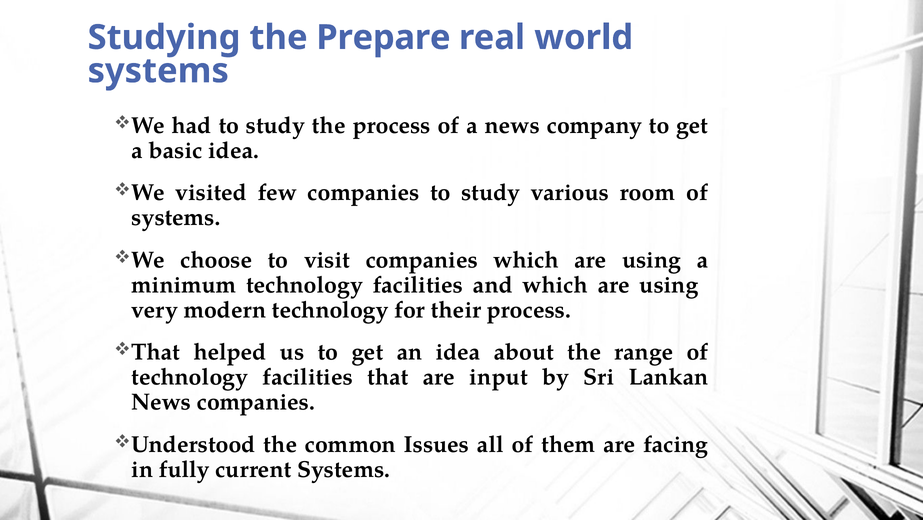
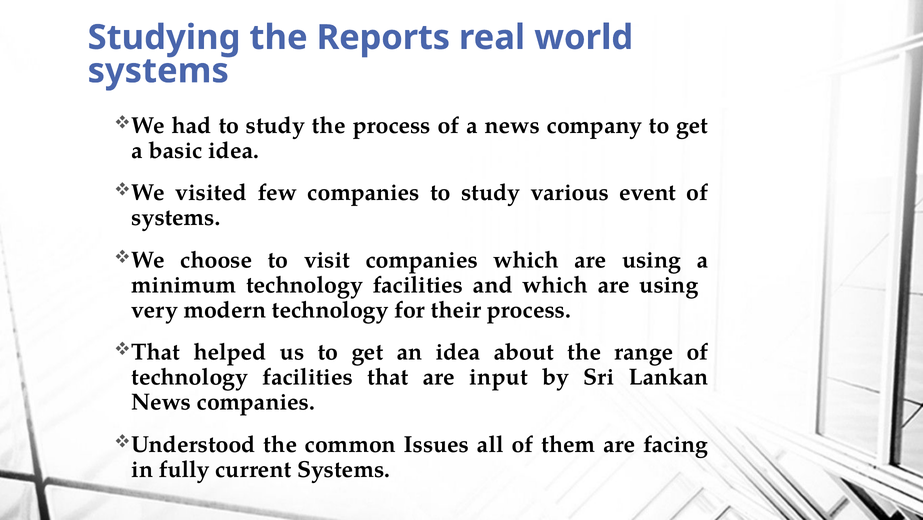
Prepare: Prepare -> Reports
room: room -> event
